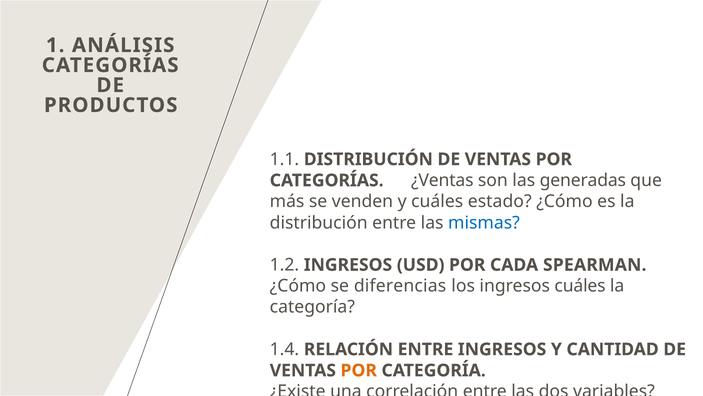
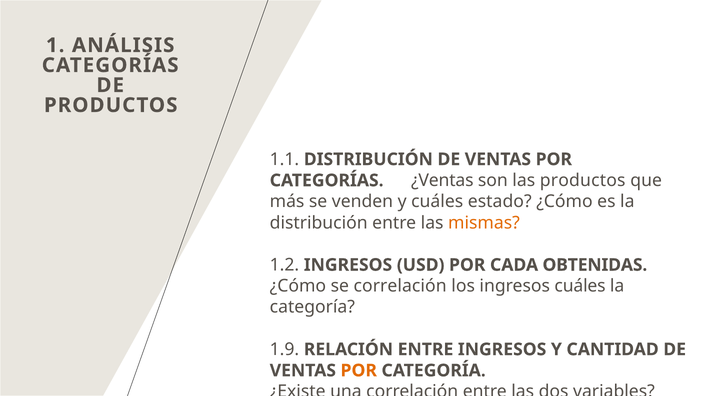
las generadas: generadas -> productos
mismas colour: blue -> orange
SPEARMAN: SPEARMAN -> OBTENIDAS
se diferencias: diferencias -> correlación
1.4: 1.4 -> 1.9
